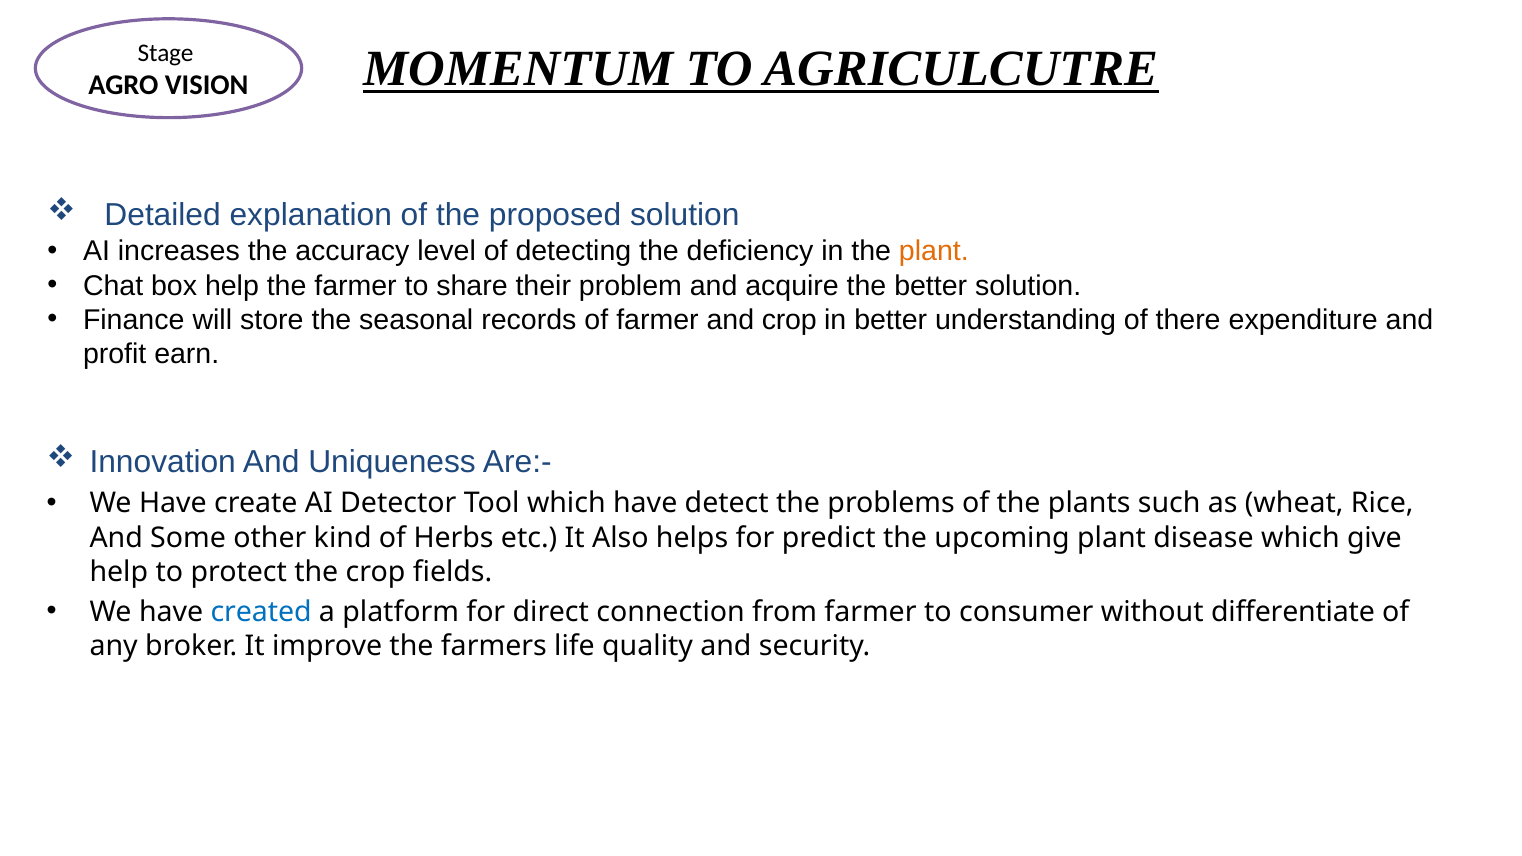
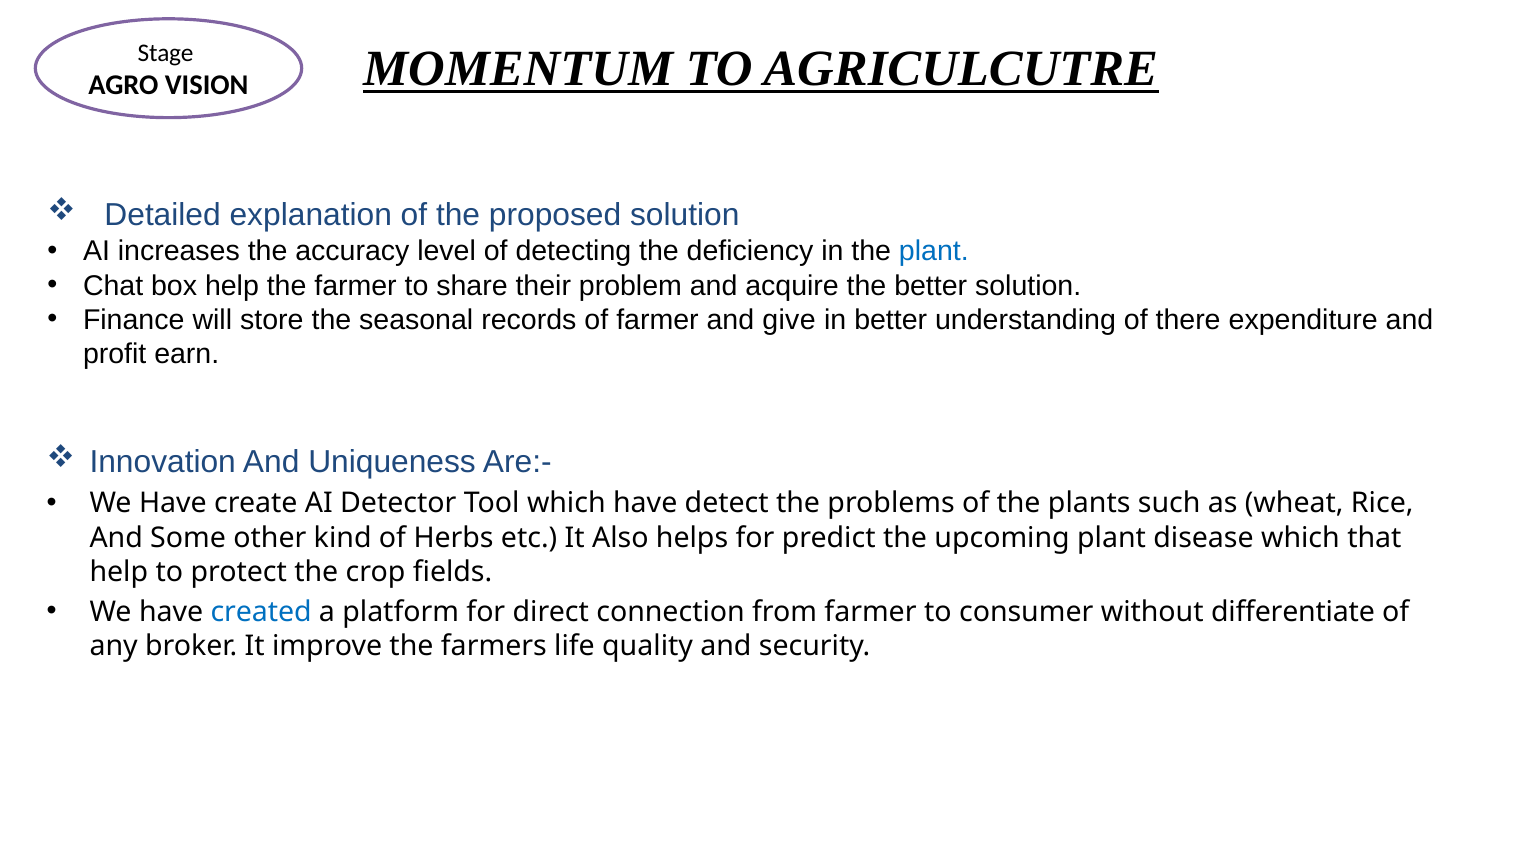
plant at (934, 251) colour: orange -> blue
and crop: crop -> give
give: give -> that
